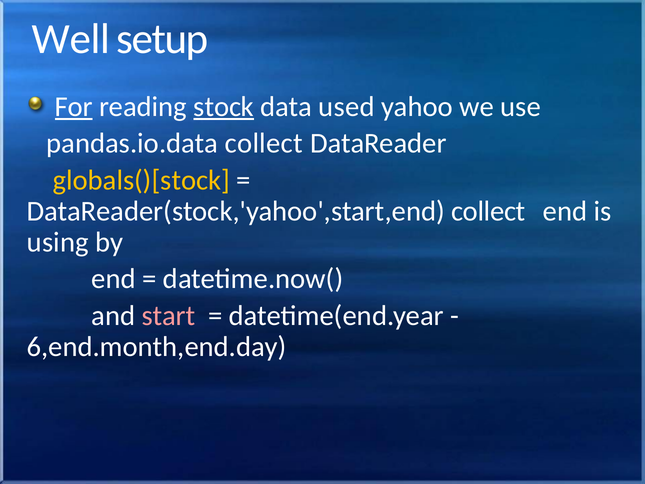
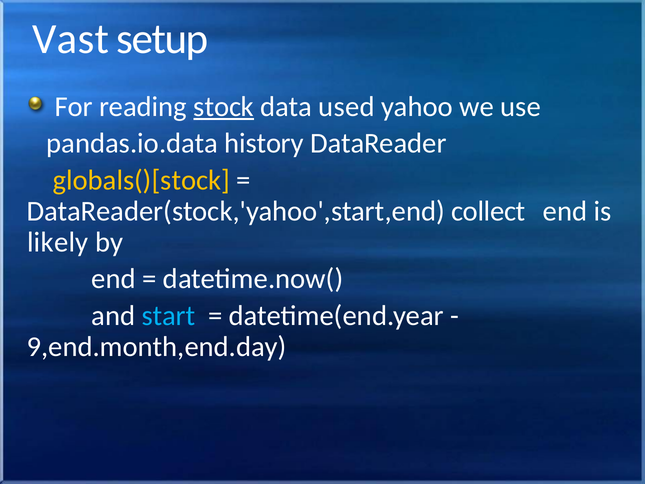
Well: Well -> Vast
For underline: present -> none
pandas.io.data collect: collect -> history
using: using -> likely
start colour: pink -> light blue
6,end.month,end.day: 6,end.month,end.day -> 9,end.month,end.day
